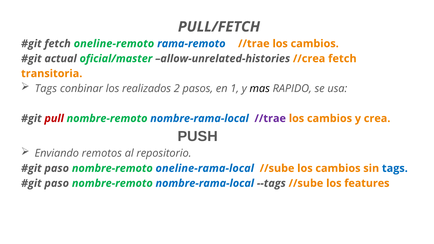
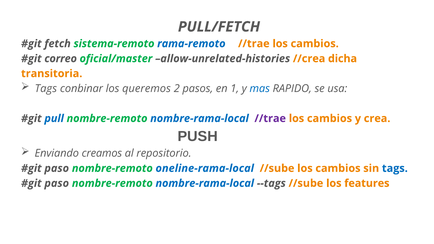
oneline-remoto: oneline-remoto -> sistema-remoto
actual: actual -> correo
//crea fetch: fetch -> dicha
realizados: realizados -> queremos
mas colour: black -> blue
pull colour: red -> blue
remotos: remotos -> creamos
